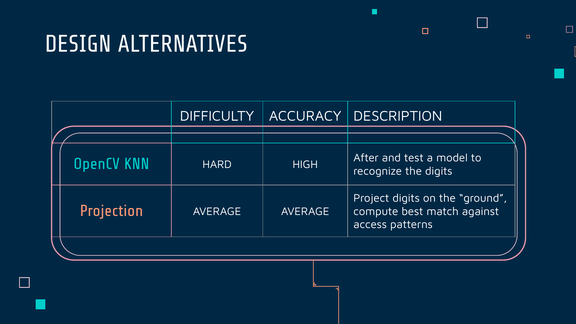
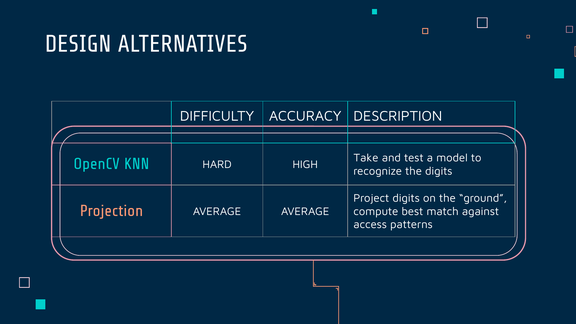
After: After -> Take
